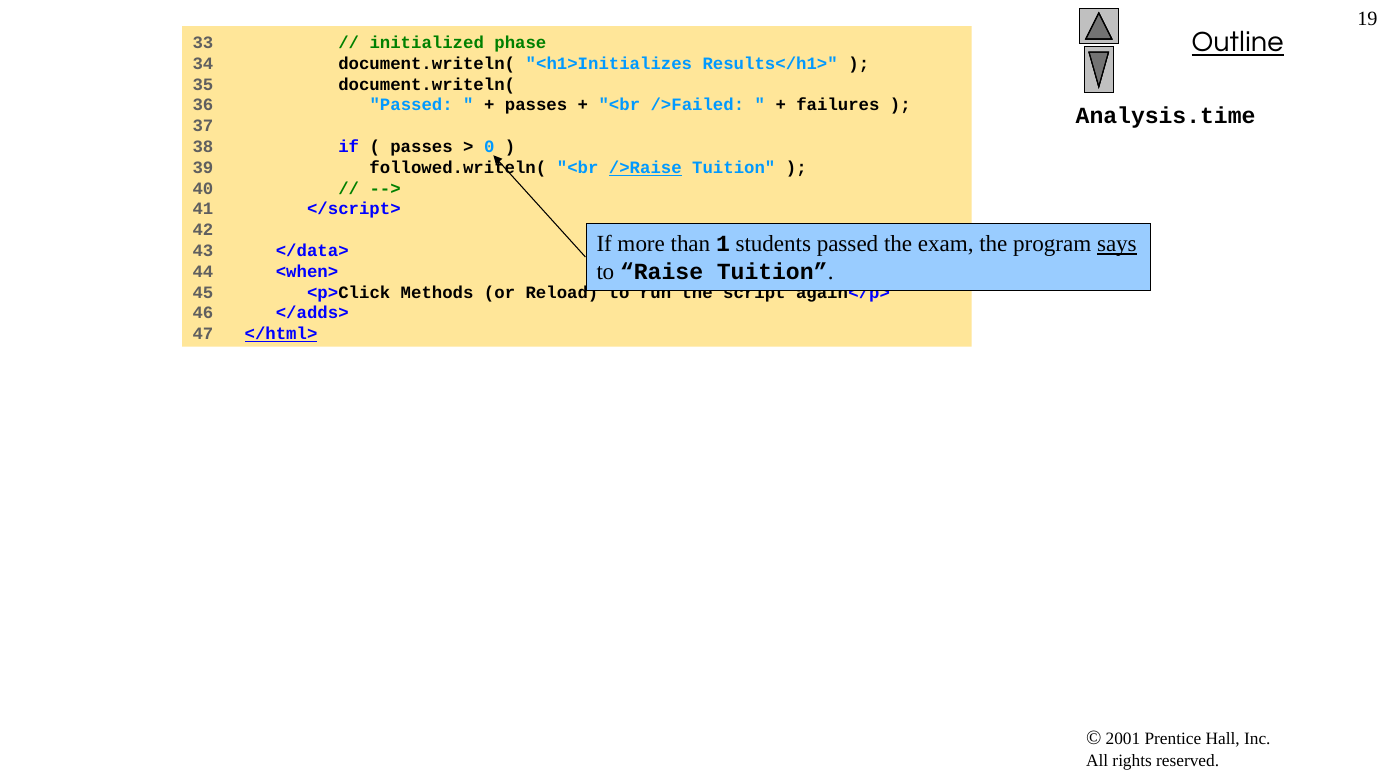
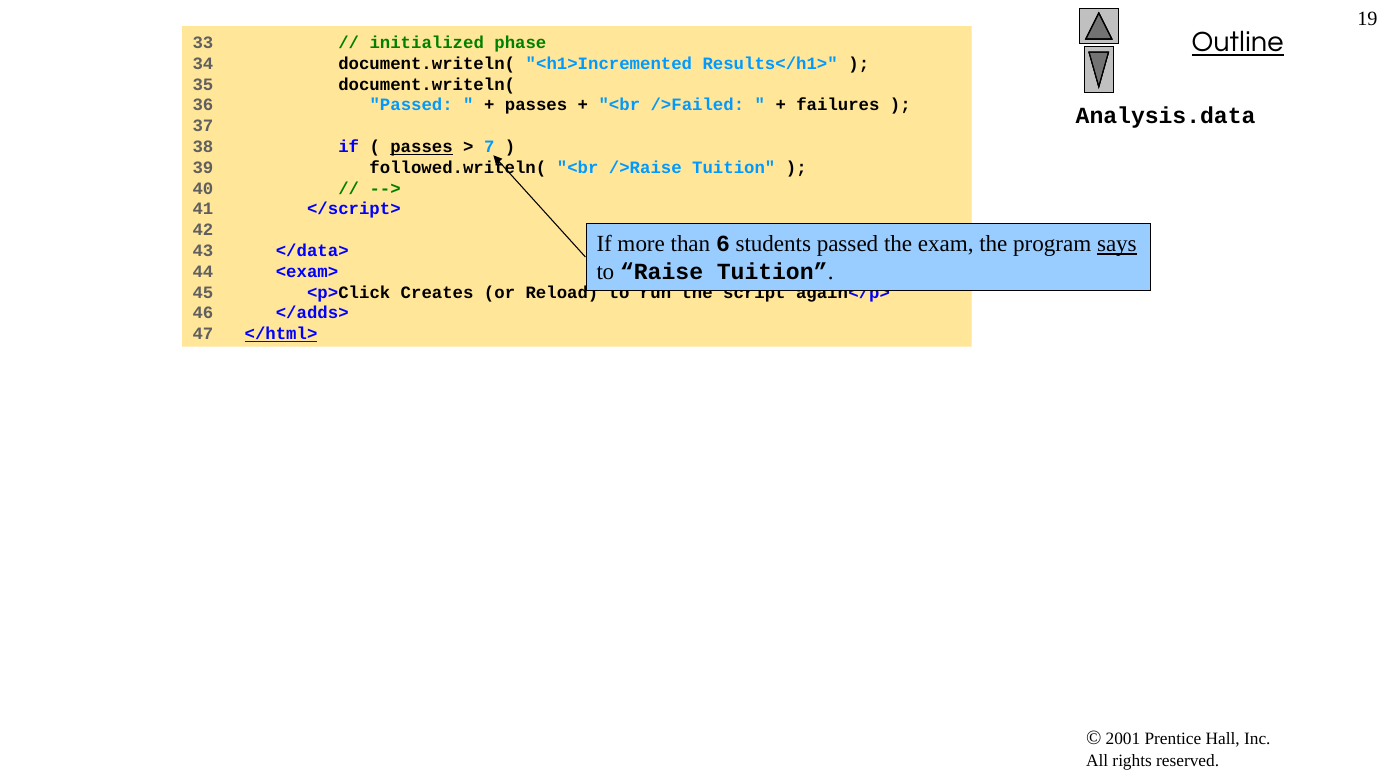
<h1>Initializes: <h1>Initializes -> <h1>Incremented
Analysis.time: Analysis.time -> Analysis.data
passes at (422, 147) underline: none -> present
0: 0 -> 7
/>Raise underline: present -> none
1: 1 -> 6
<when>: <when> -> <exam>
Methods: Methods -> Creates
